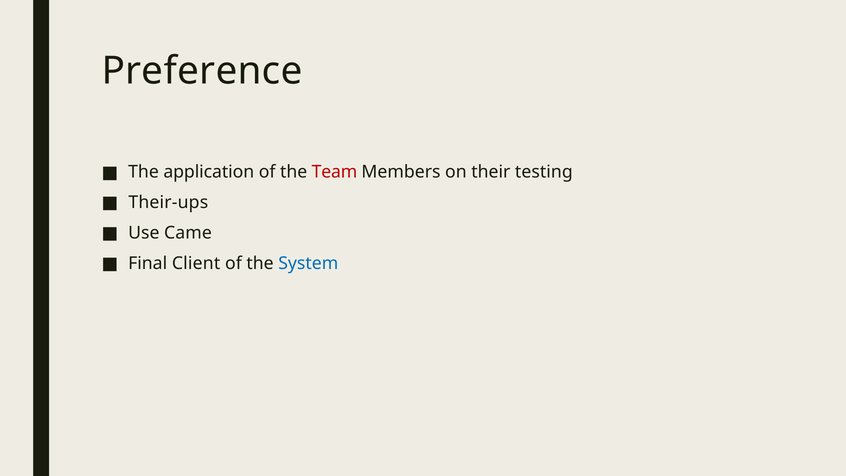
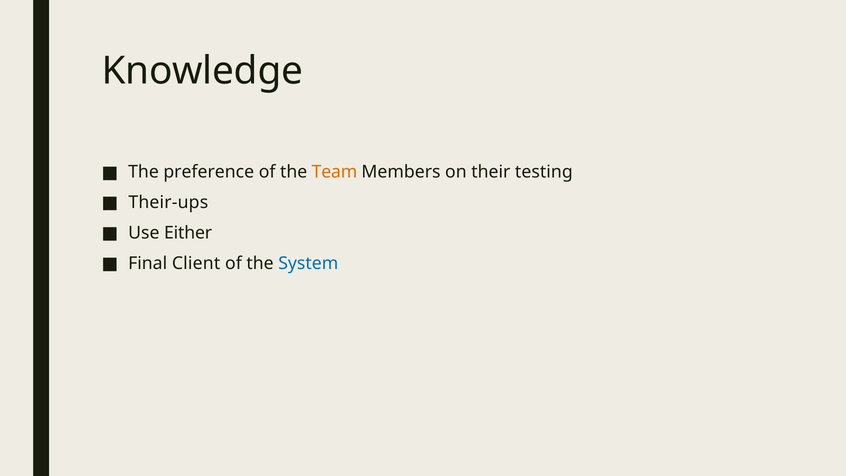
Preference: Preference -> Knowledge
application: application -> preference
Team colour: red -> orange
Came: Came -> Either
